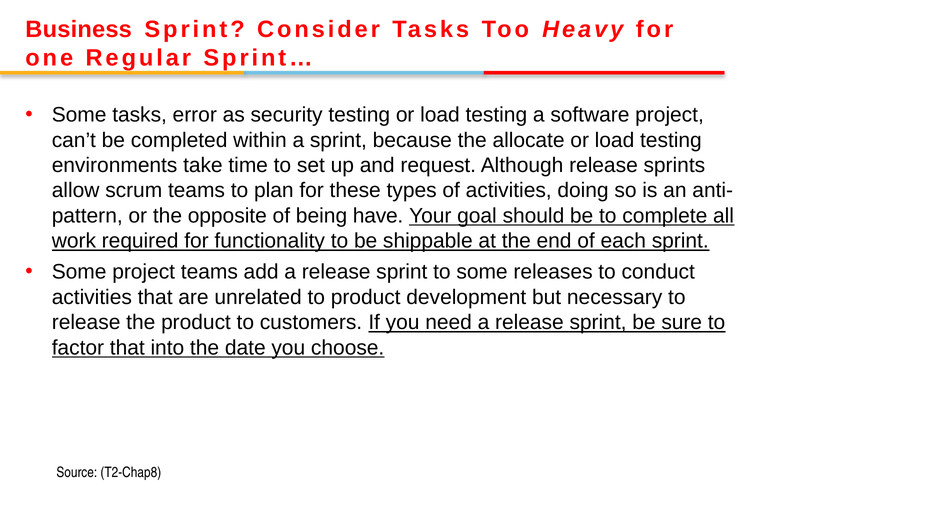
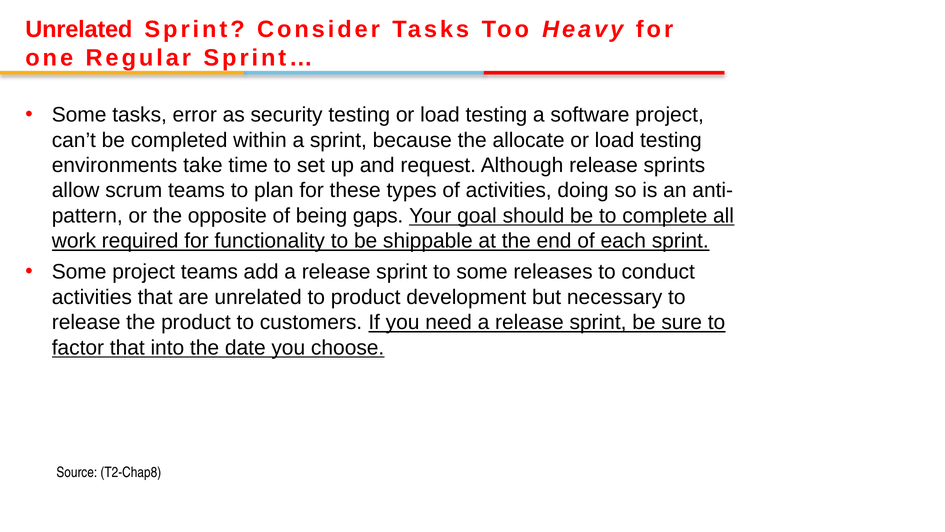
Business at (79, 30): Business -> Unrelated
have: have -> gaps
